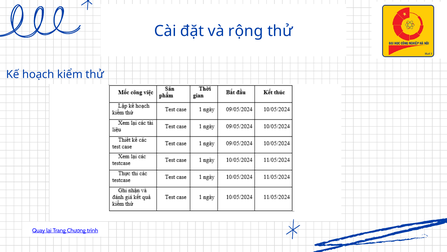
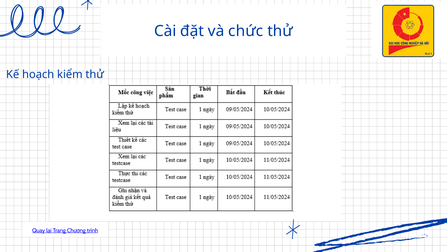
rộng: rộng -> chức
